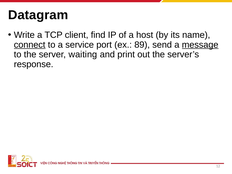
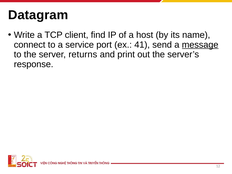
connect underline: present -> none
89: 89 -> 41
waiting: waiting -> returns
